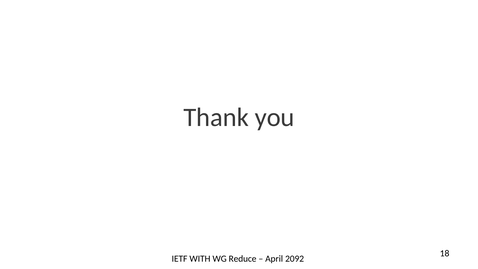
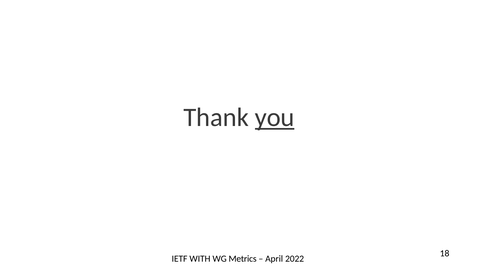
you underline: none -> present
Reduce: Reduce -> Metrics
2092: 2092 -> 2022
